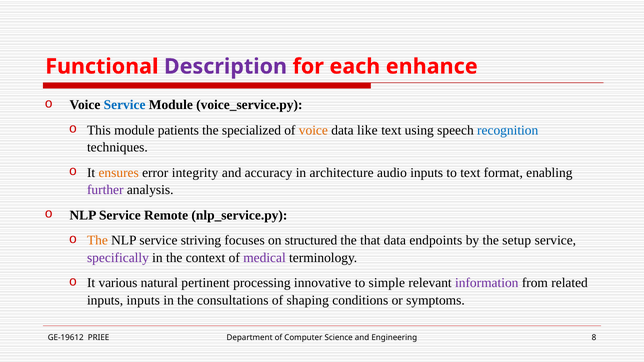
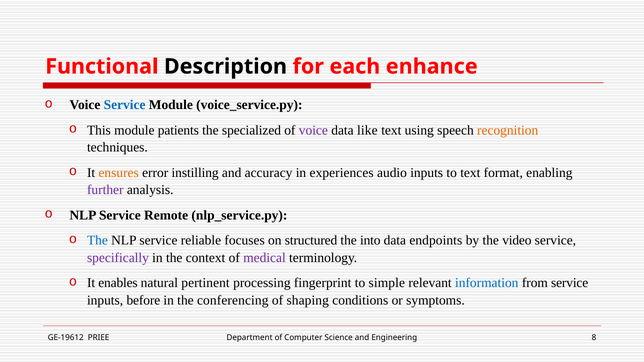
Description colour: purple -> black
voice at (313, 130) colour: orange -> purple
recognition colour: blue -> orange
integrity: integrity -> instilling
architecture: architecture -> experiences
The at (97, 241) colour: orange -> blue
striving: striving -> reliable
that: that -> into
setup: setup -> video
various: various -> enables
innovative: innovative -> fingerprint
information colour: purple -> blue
from related: related -> service
inputs inputs: inputs -> before
consultations: consultations -> conferencing
